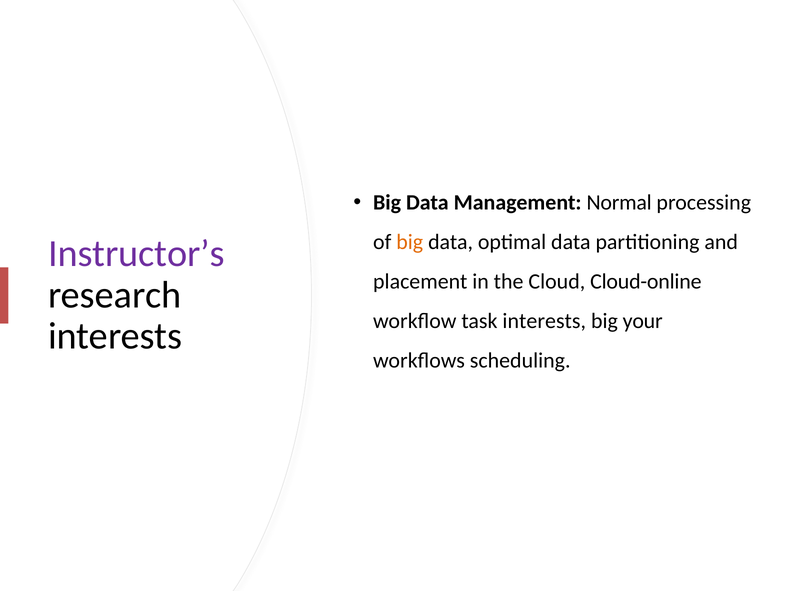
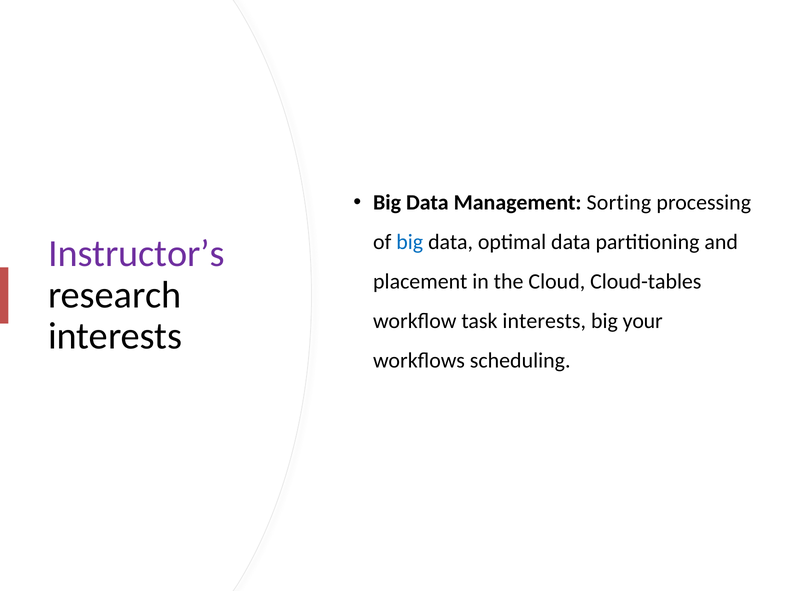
Normal: Normal -> Sorting
big at (410, 242) colour: orange -> blue
Cloud-online: Cloud-online -> Cloud-tables
